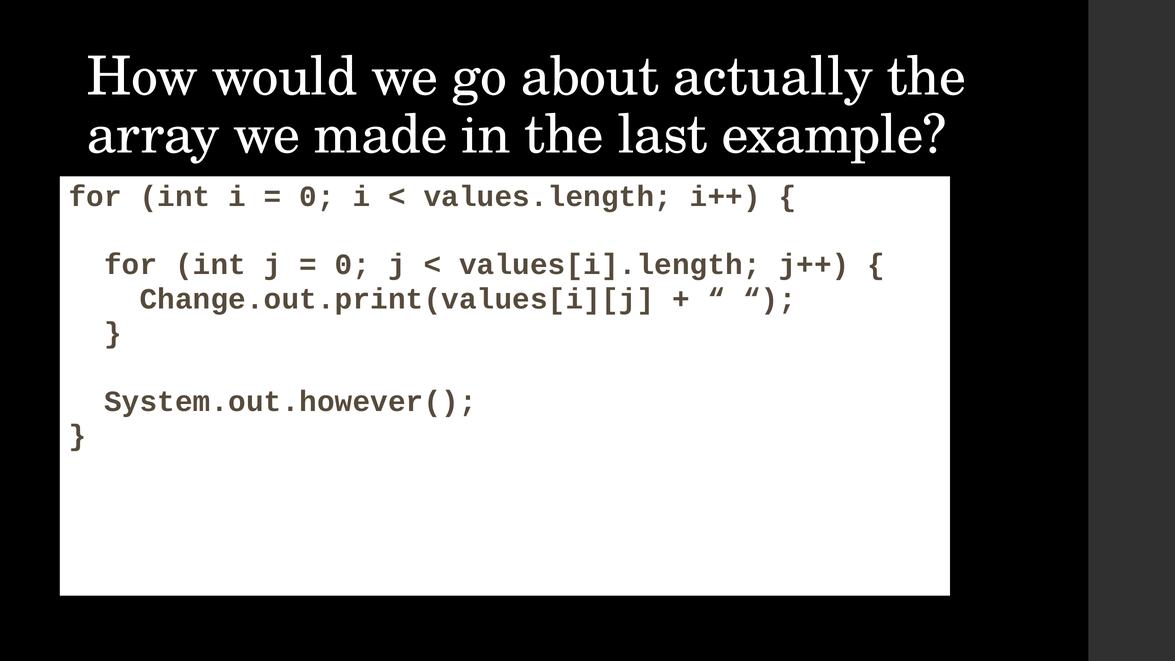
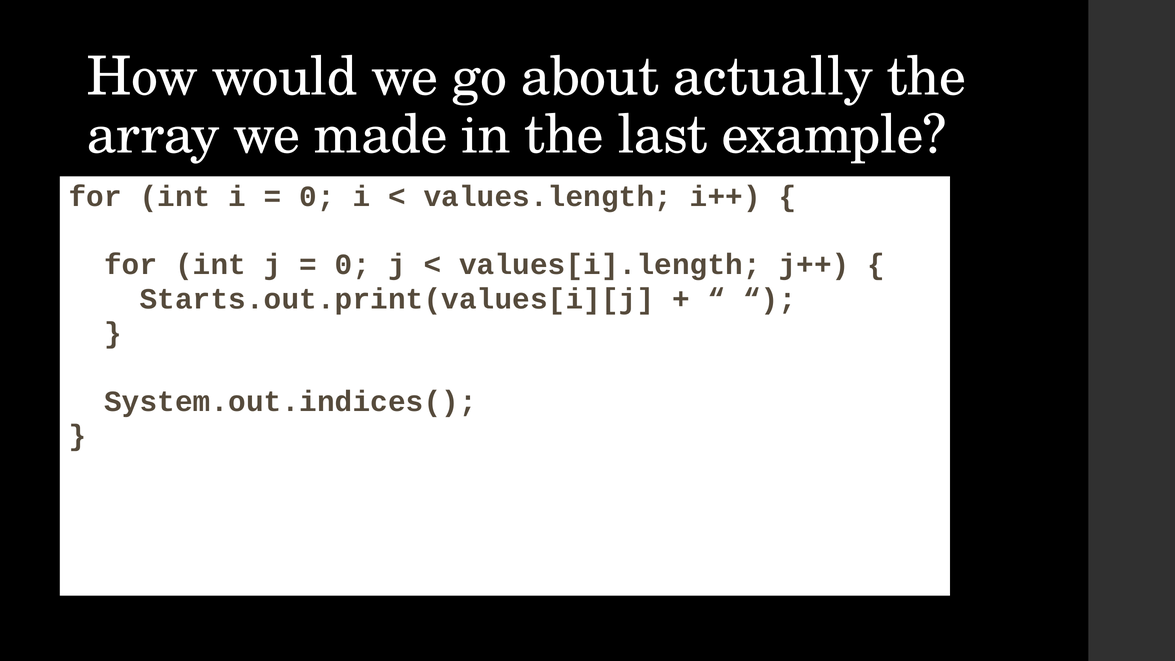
Change.out.print(values[i][j: Change.out.print(values[i][j -> Starts.out.print(values[i][j
System.out.however(: System.out.however( -> System.out.indices(
